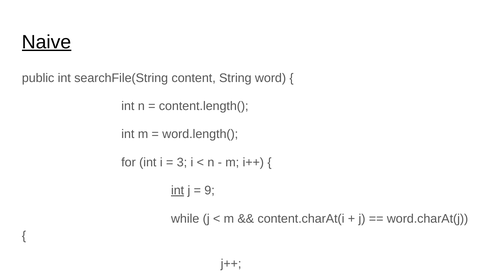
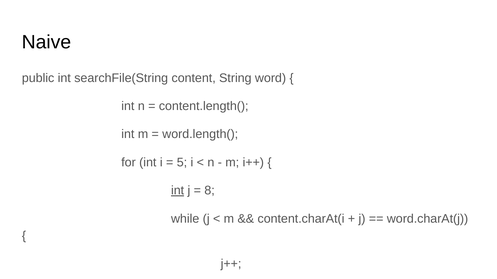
Naive underline: present -> none
3: 3 -> 5
9: 9 -> 8
